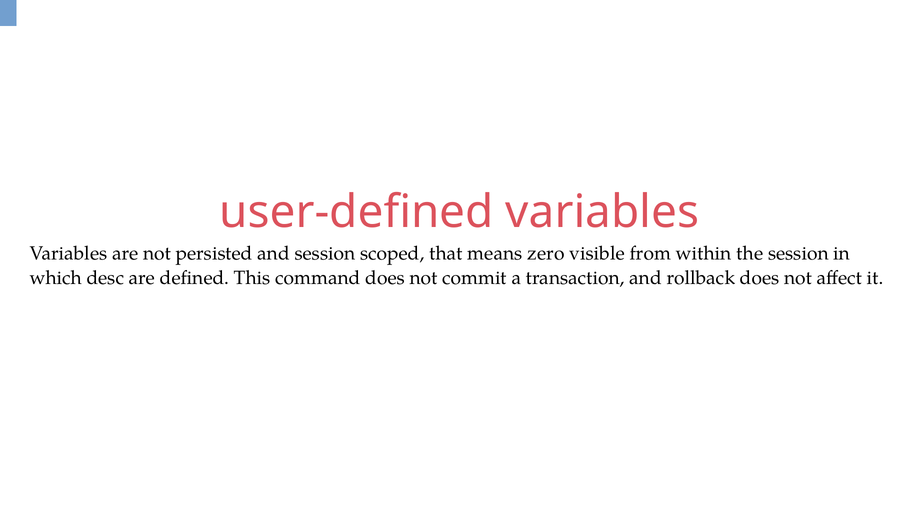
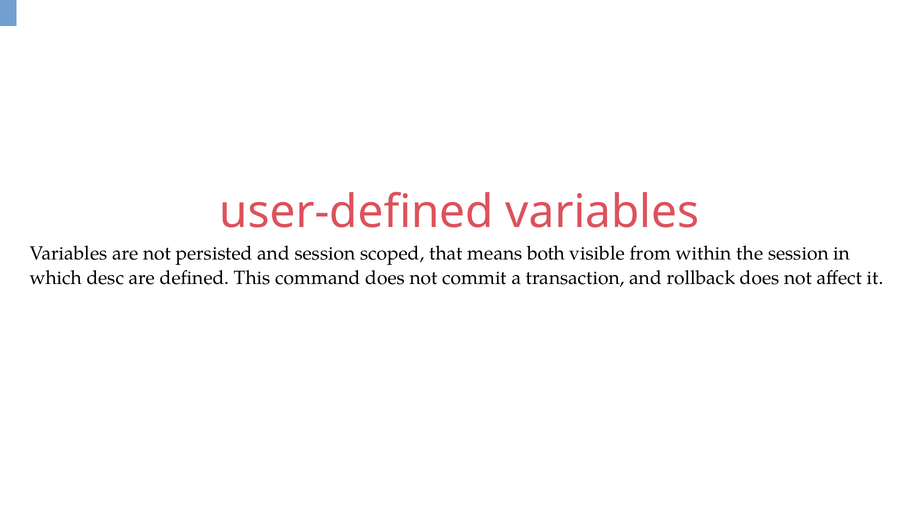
zero: zero -> both
